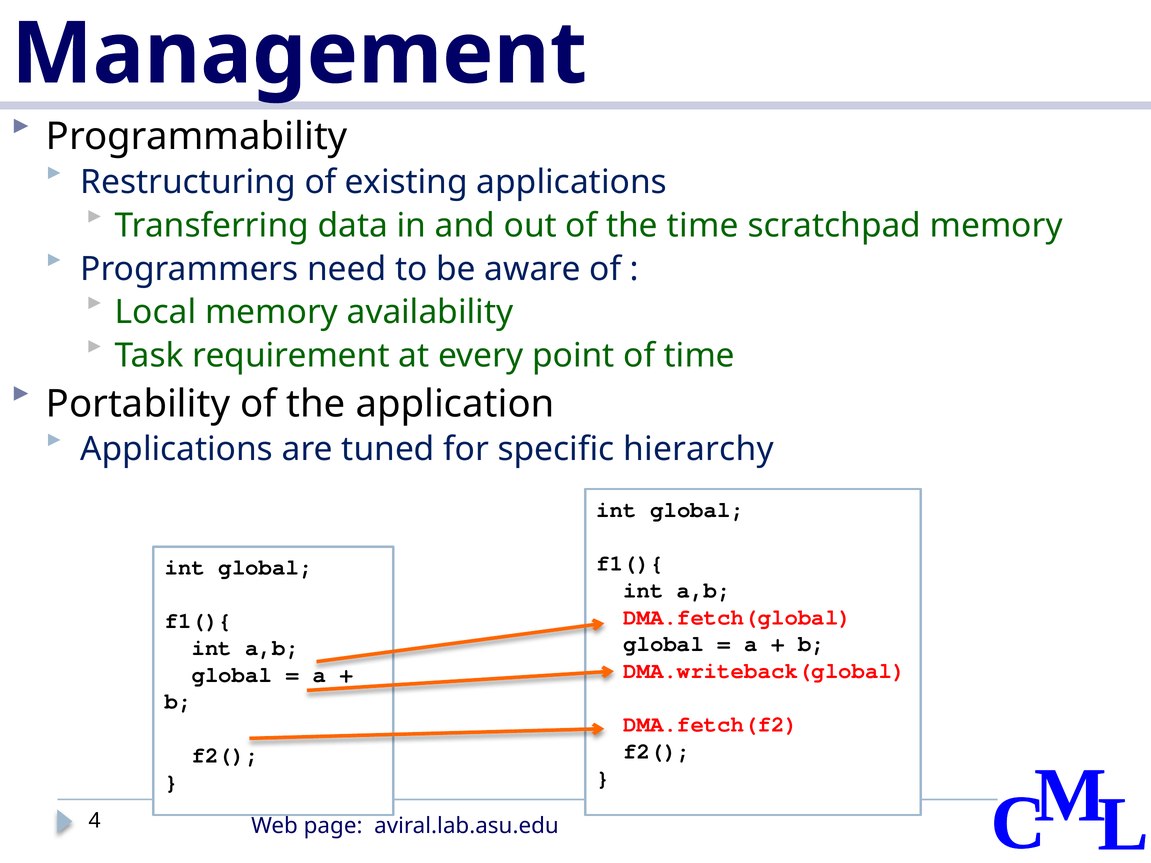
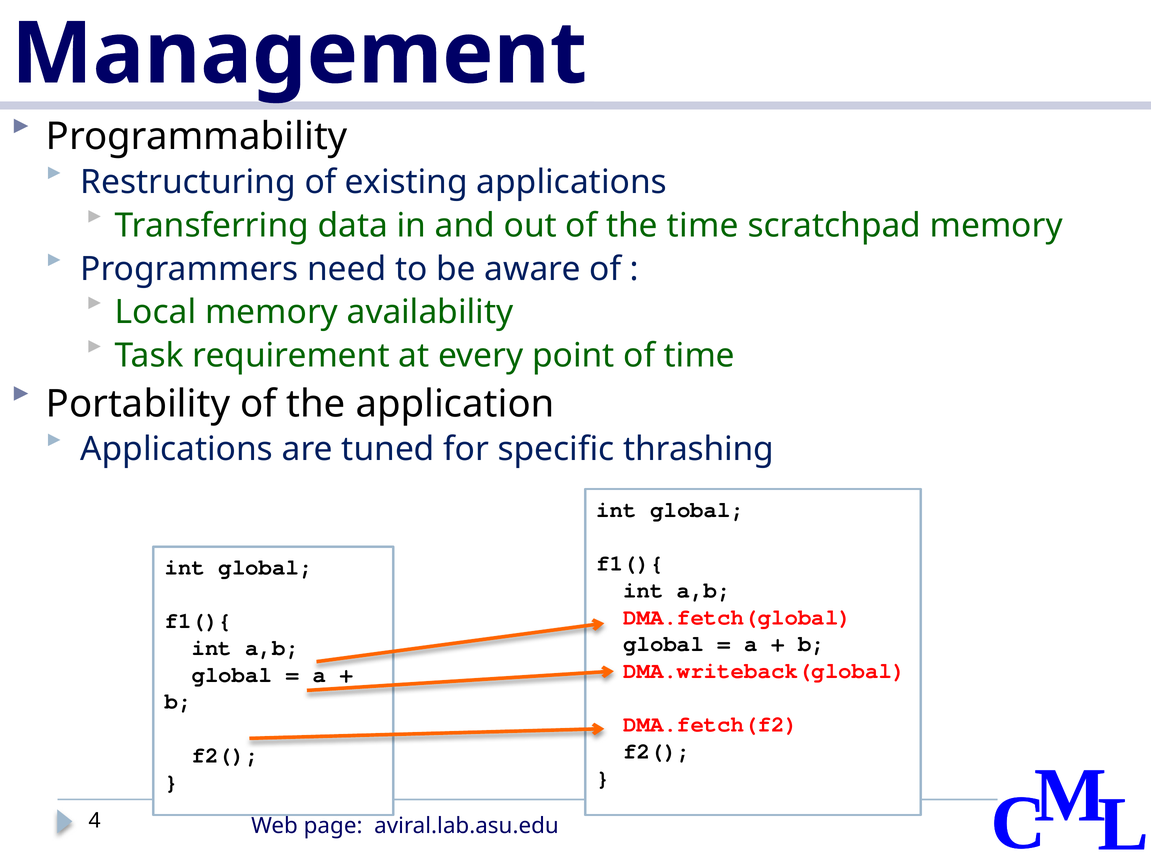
hierarchy: hierarchy -> thrashing
